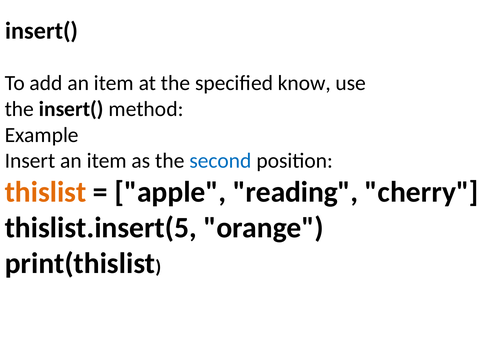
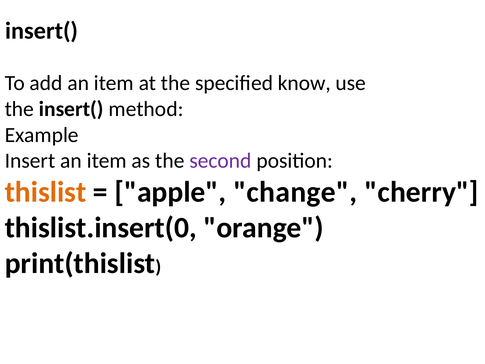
second colour: blue -> purple
reading: reading -> change
thislist.insert(5: thislist.insert(5 -> thislist.insert(0
